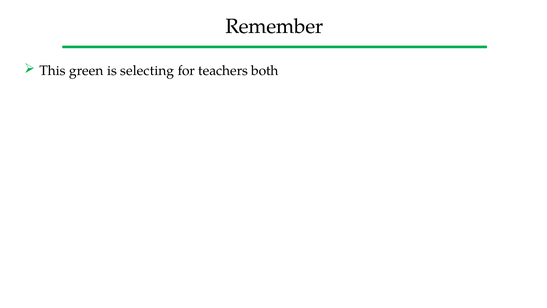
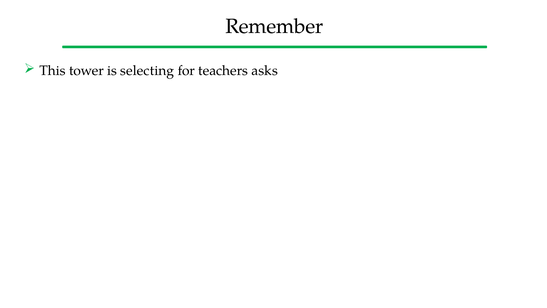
green: green -> tower
both: both -> asks
